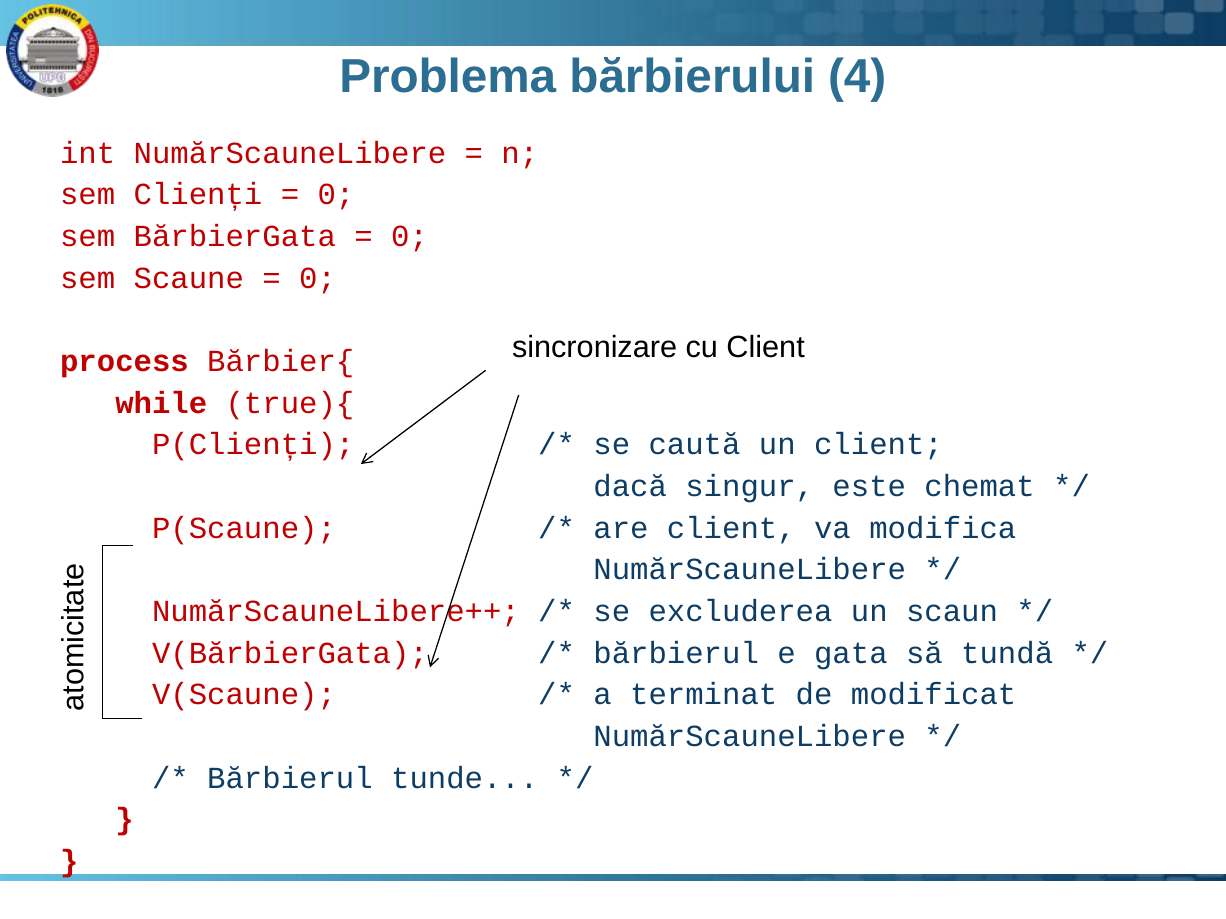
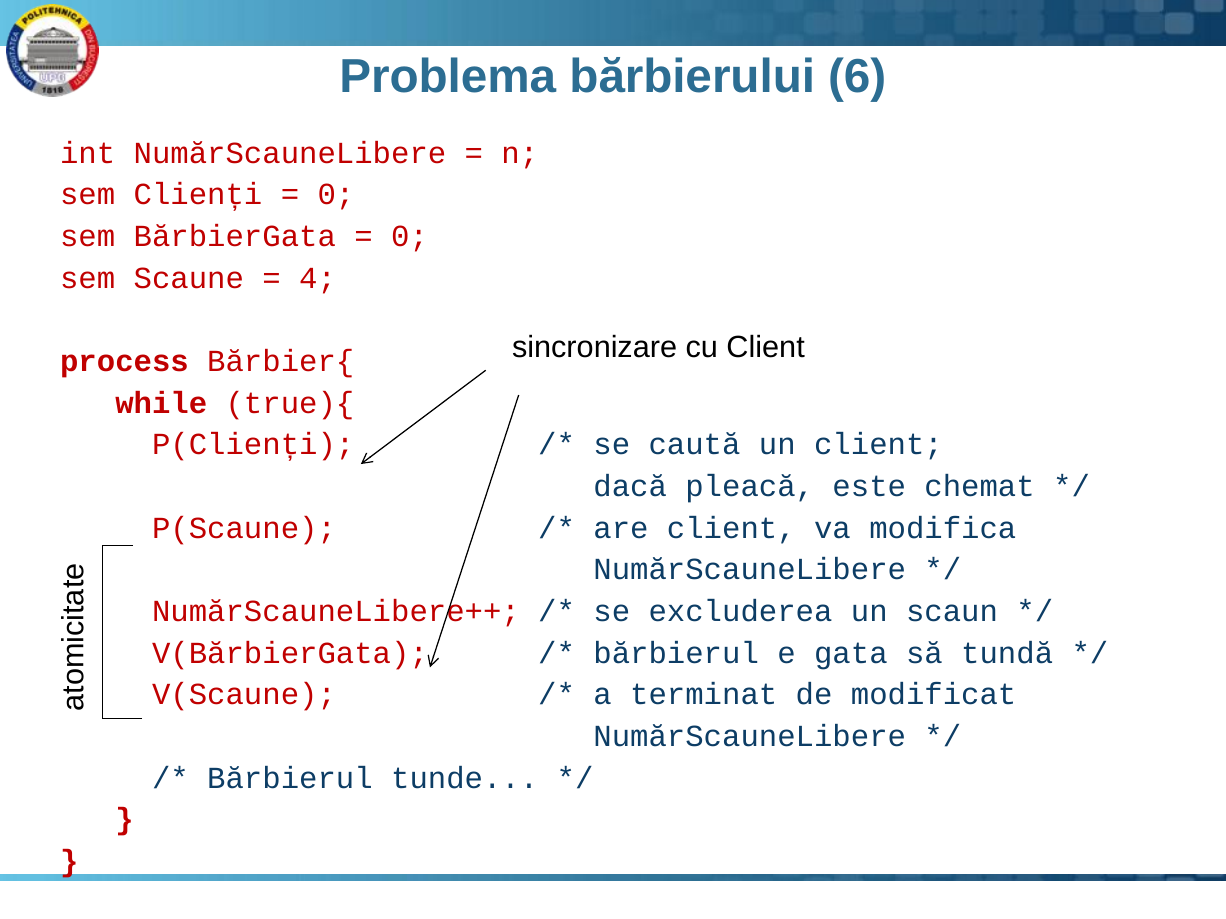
4: 4 -> 6
0 at (318, 278): 0 -> 4
singur: singur -> pleacă
